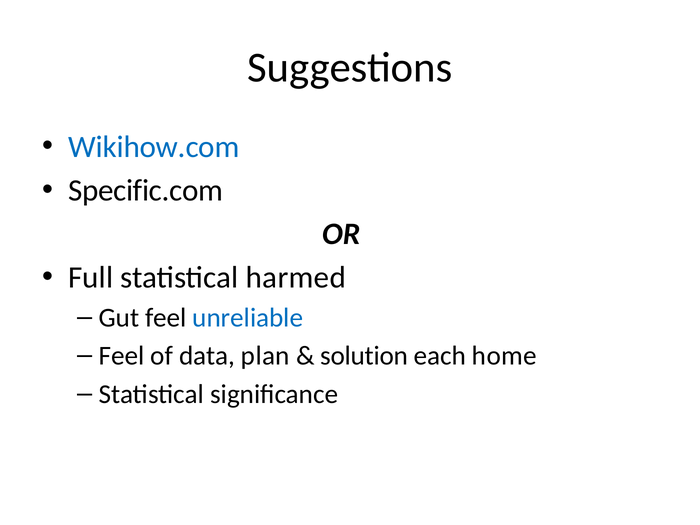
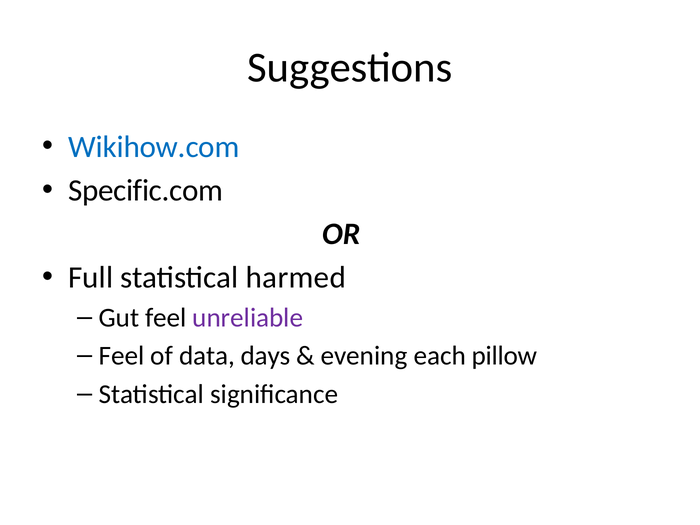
unreliable colour: blue -> purple
plan: plan -> days
solution: solution -> evening
home: home -> pillow
